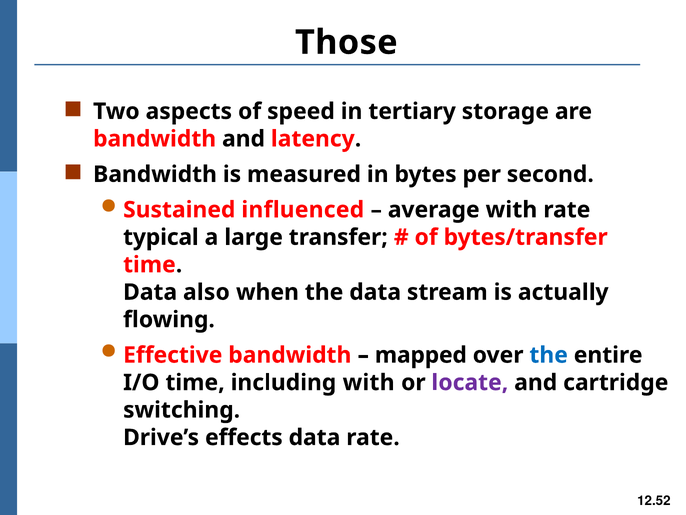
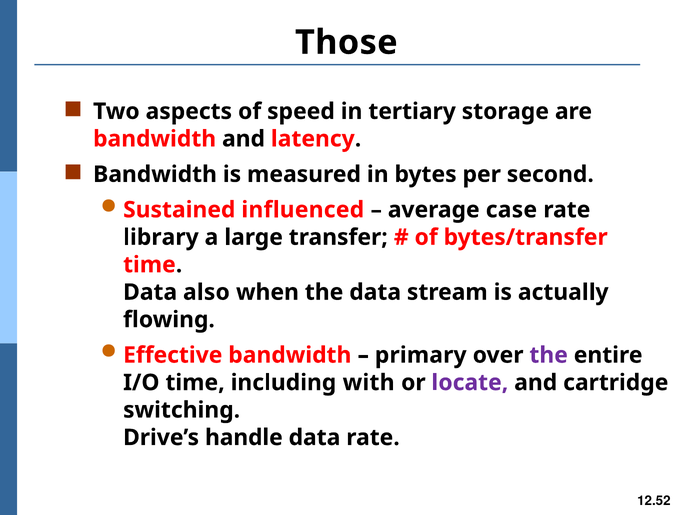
average with: with -> case
typical: typical -> library
mapped: mapped -> primary
the at (549, 355) colour: blue -> purple
effects: effects -> handle
